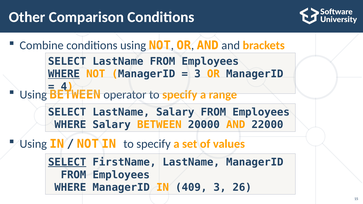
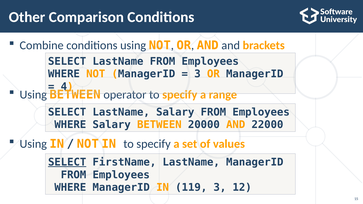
WHERE at (64, 74) underline: present -> none
409: 409 -> 119
26: 26 -> 12
